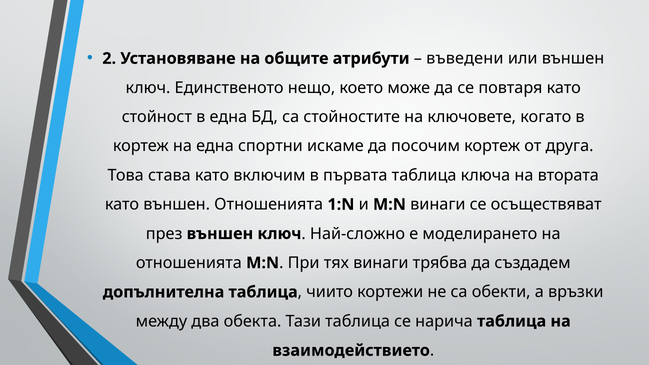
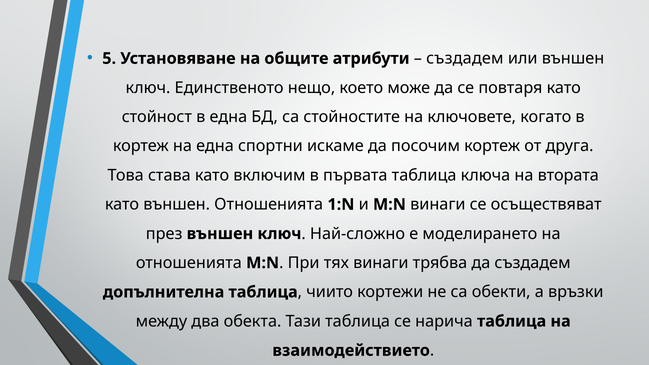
2: 2 -> 5
въведени at (465, 58): въведени -> създадем
